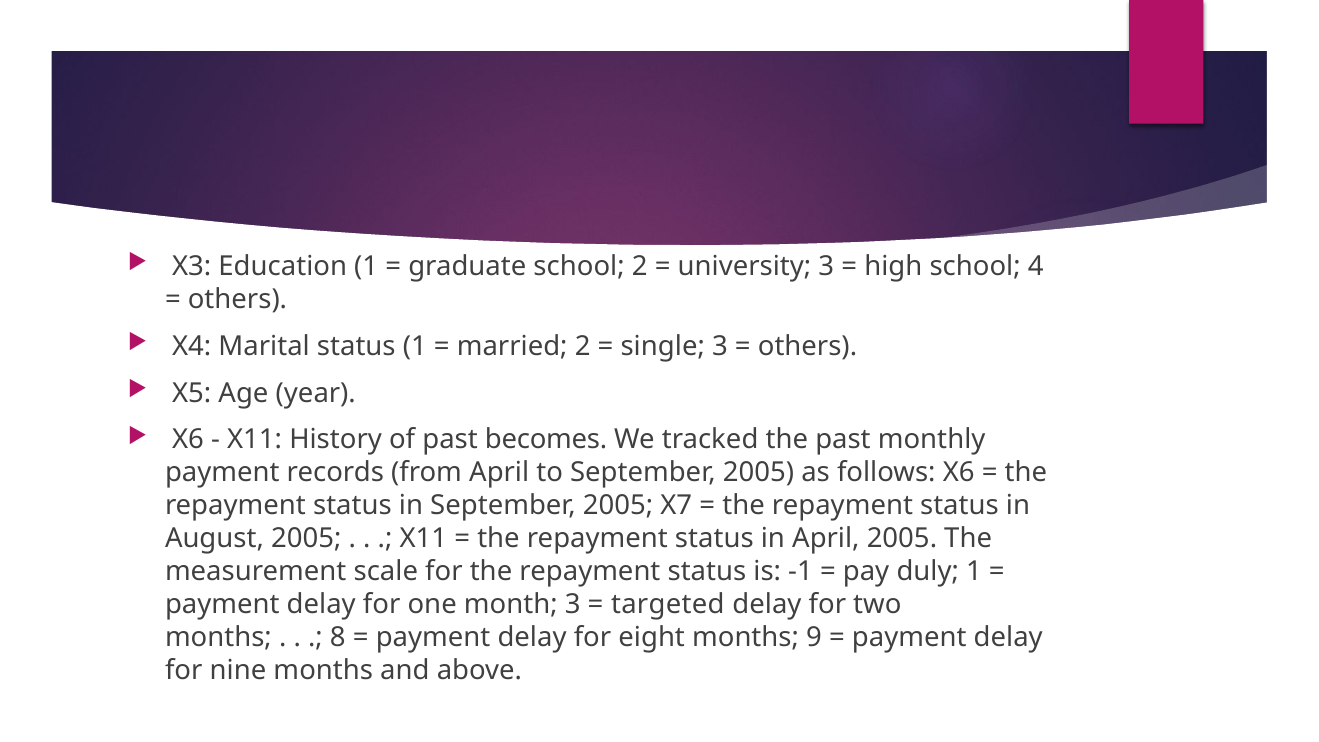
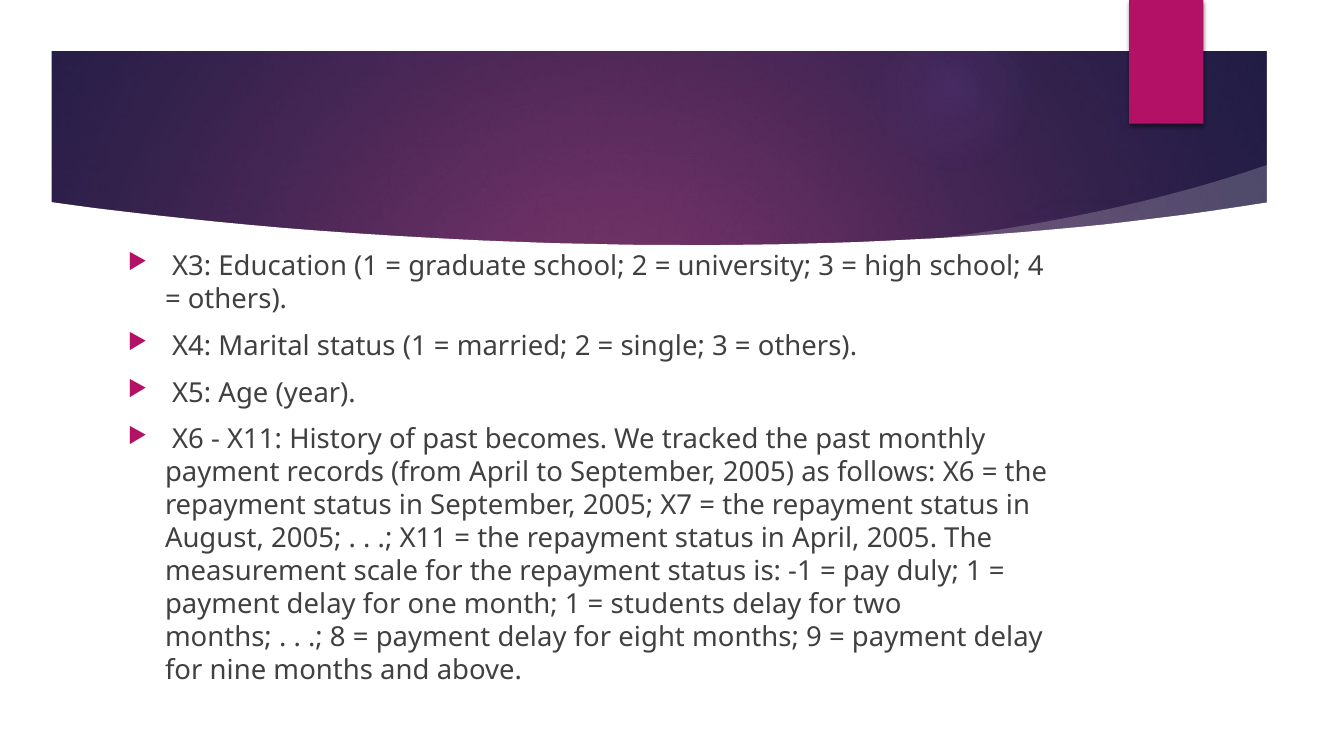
month 3: 3 -> 1
targeted: targeted -> students
